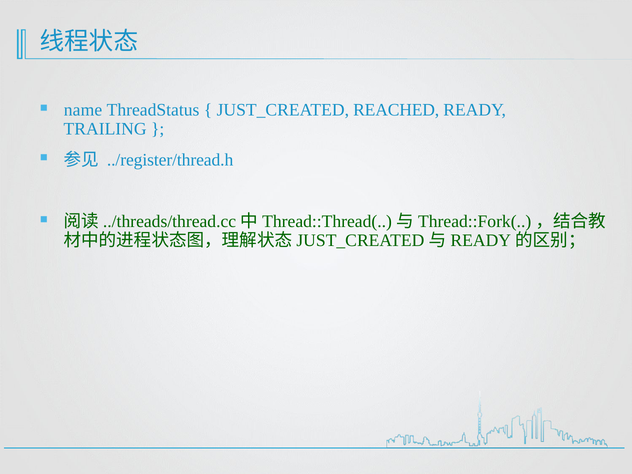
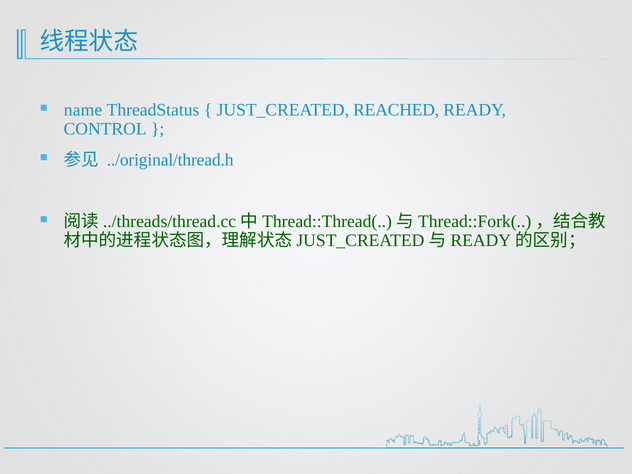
TRAILING: TRAILING -> CONTROL
../register/thread.h: ../register/thread.h -> ../original/thread.h
